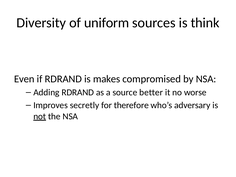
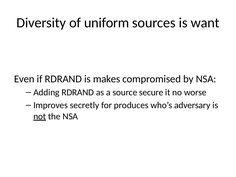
think: think -> want
better: better -> secure
therefore: therefore -> produces
